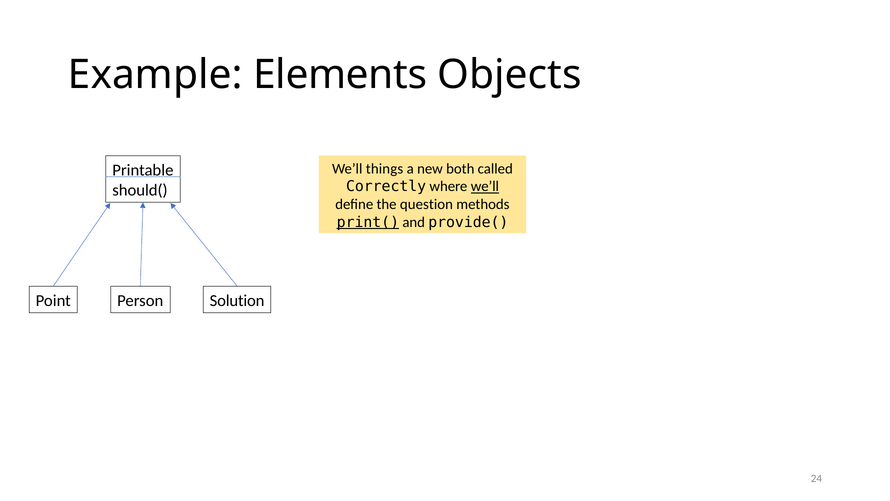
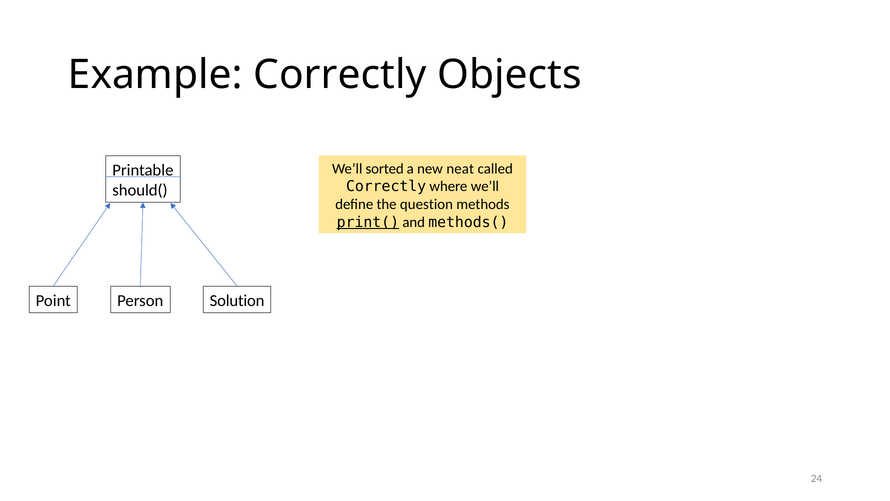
Example Elements: Elements -> Correctly
things: things -> sorted
both: both -> neat
we’ll at (485, 186) underline: present -> none
provide(: provide( -> methods(
